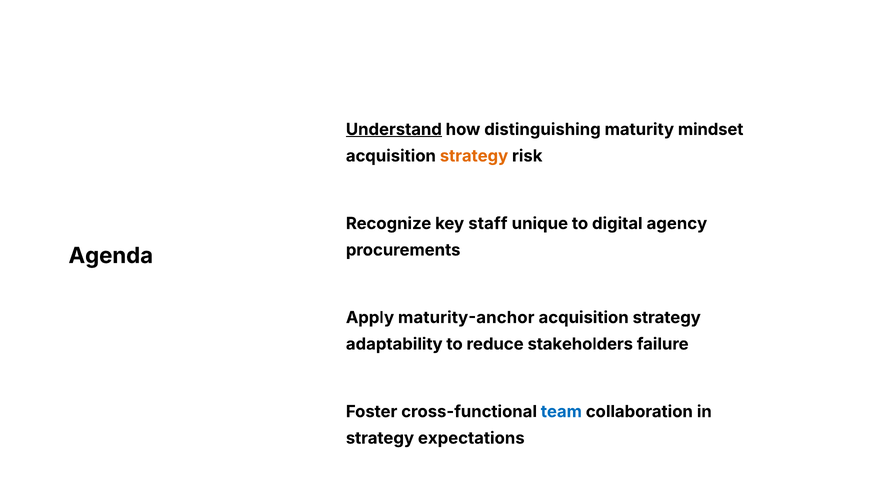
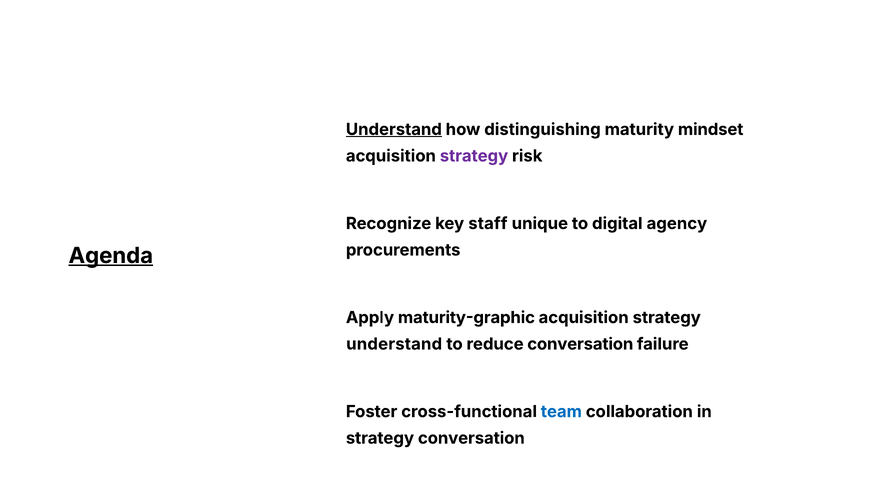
strategy at (474, 156) colour: orange -> purple
Agenda underline: none -> present
maturity-anchor: maturity-anchor -> maturity-graphic
adaptability at (394, 344): adaptability -> understand
reduce stakeholders: stakeholders -> conversation
strategy expectations: expectations -> conversation
